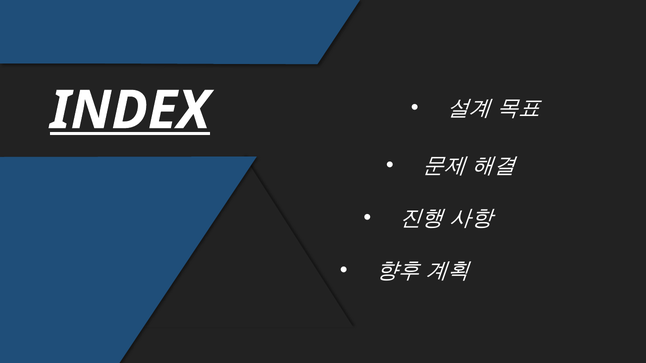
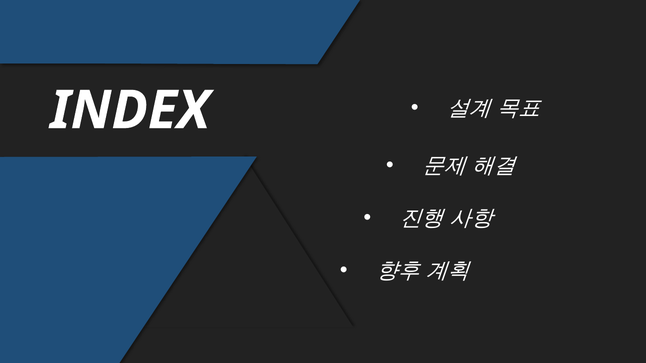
INDEX underline: present -> none
